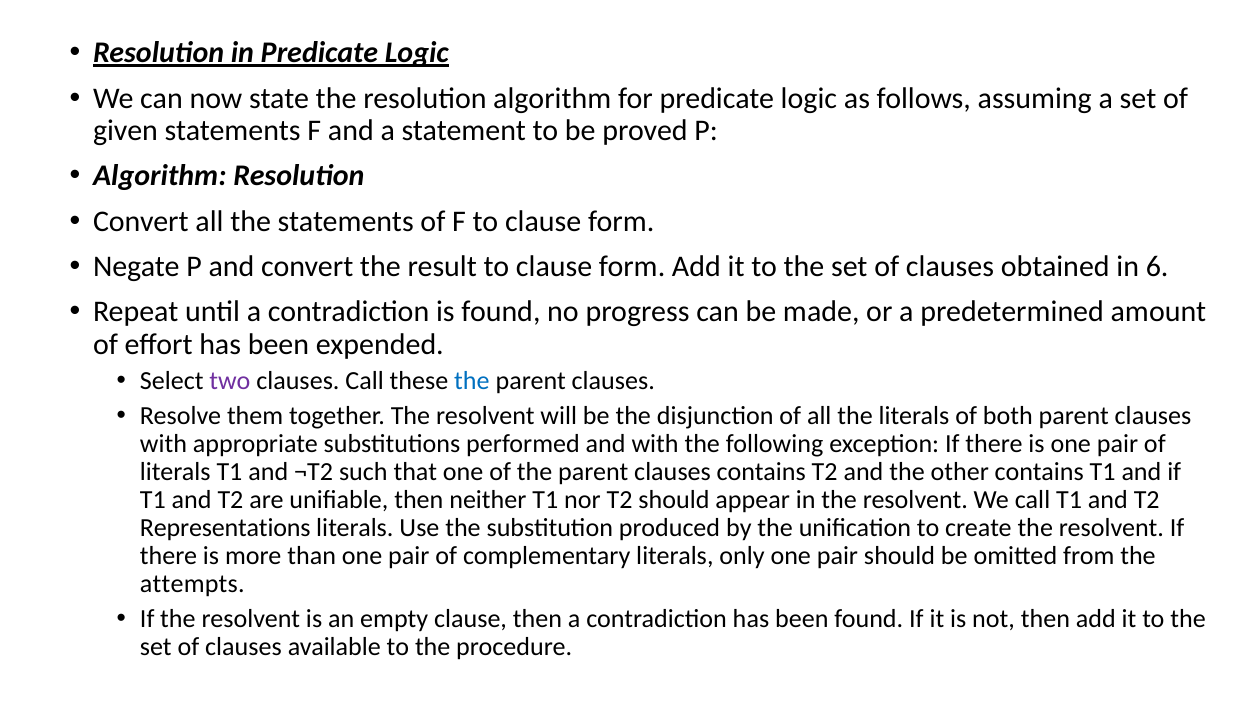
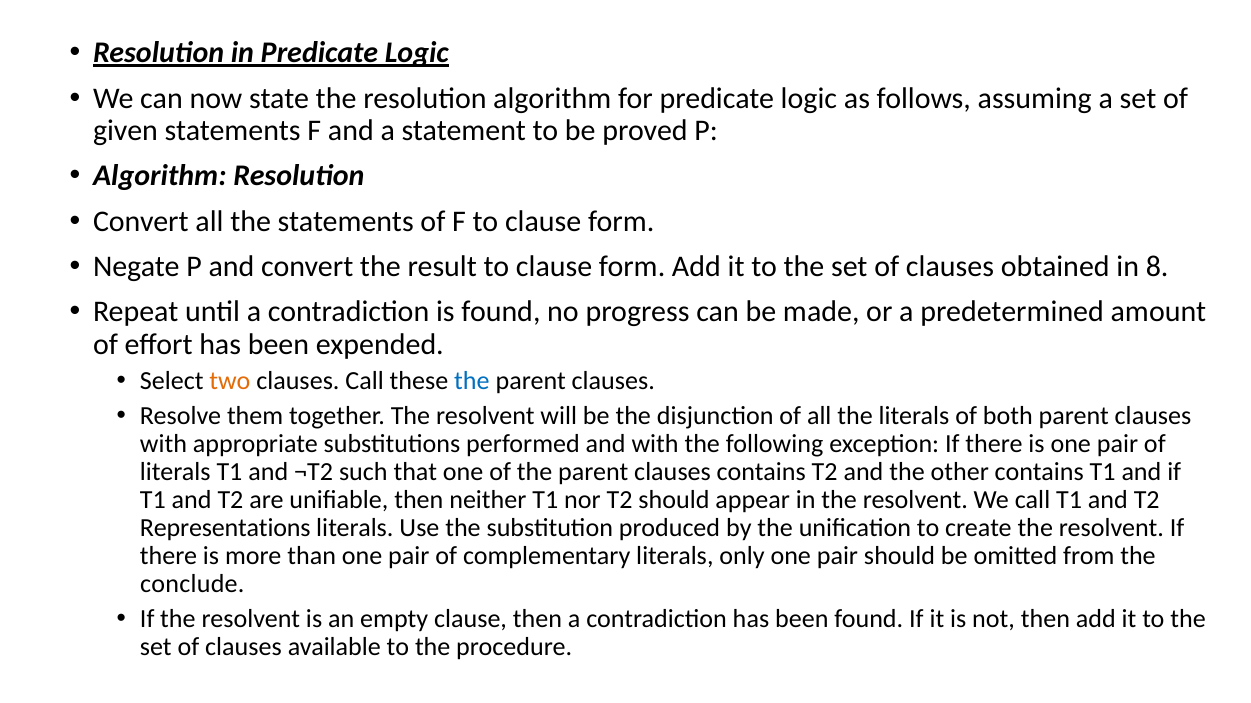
6: 6 -> 8
two colour: purple -> orange
attempts: attempts -> conclude
